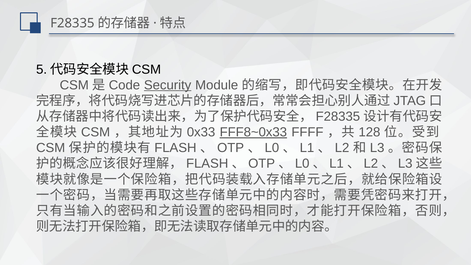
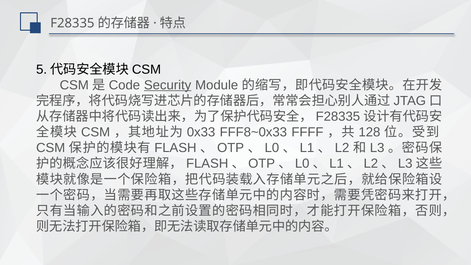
FFF8~0x33 underline: present -> none
